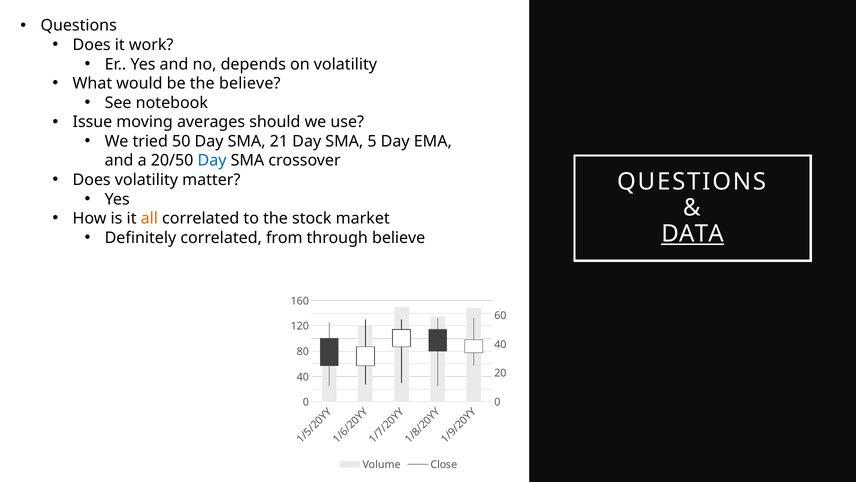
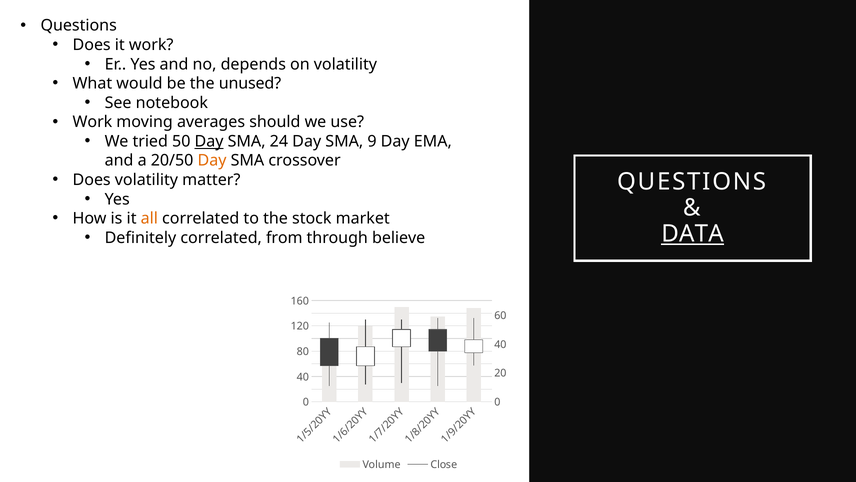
the believe: believe -> unused
Issue at (92, 122): Issue -> Work
Day at (209, 141) underline: none -> present
21: 21 -> 24
SMA 5: 5 -> 9
Day at (212, 160) colour: blue -> orange
